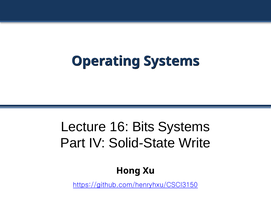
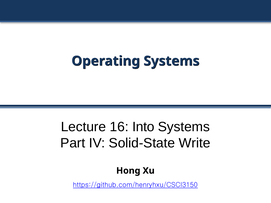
Bits: Bits -> Into
